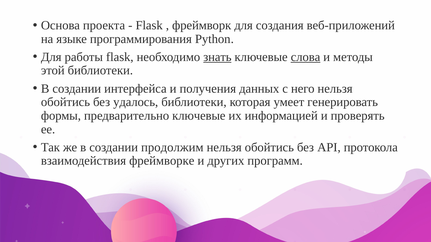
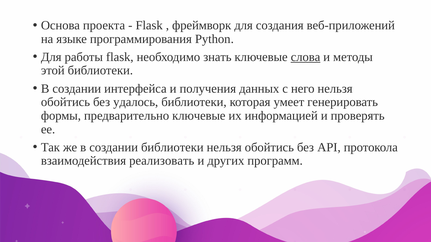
знать underline: present -> none
создании продолжим: продолжим -> библиотеки
фреймворке: фреймворке -> реализовать
